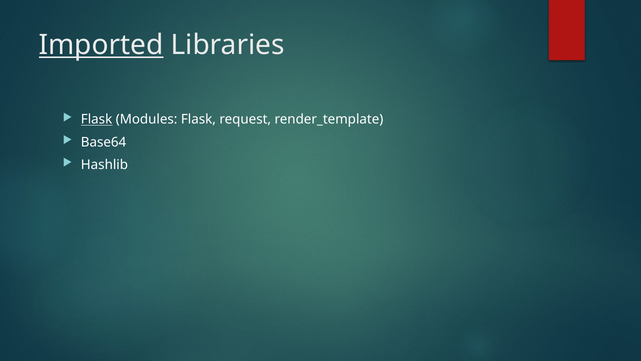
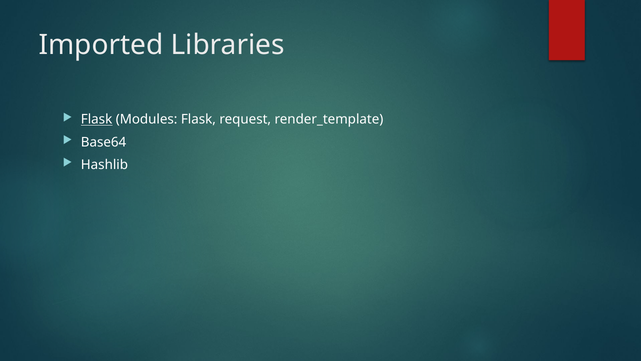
Imported underline: present -> none
